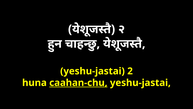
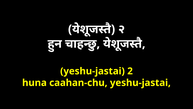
caahan-chu underline: present -> none
